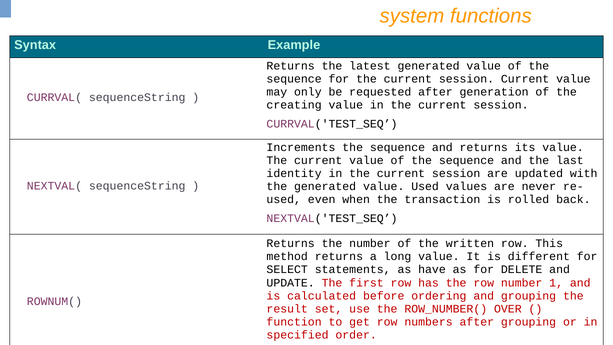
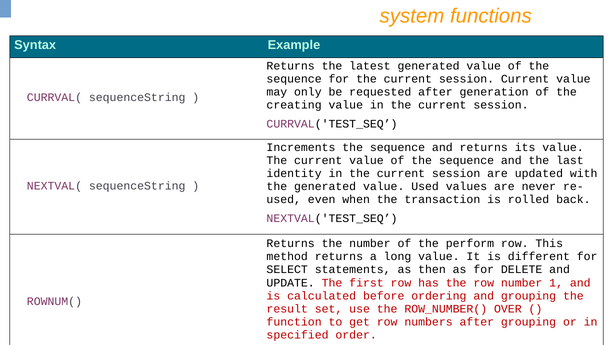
written: written -> perform
have: have -> then
